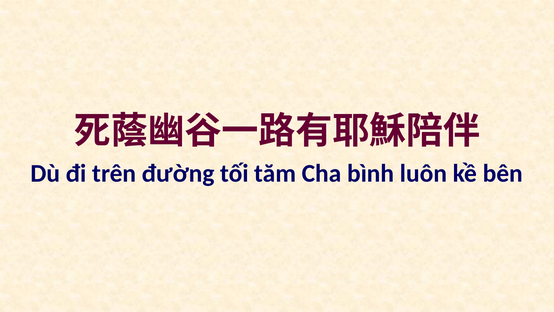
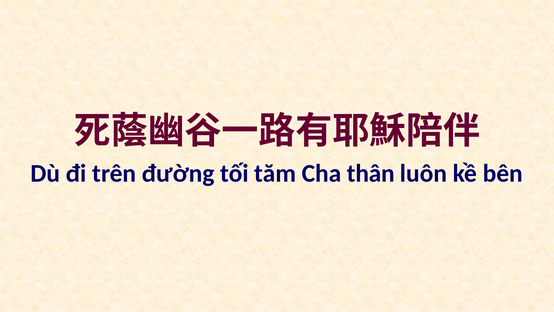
bình: bình -> thân
